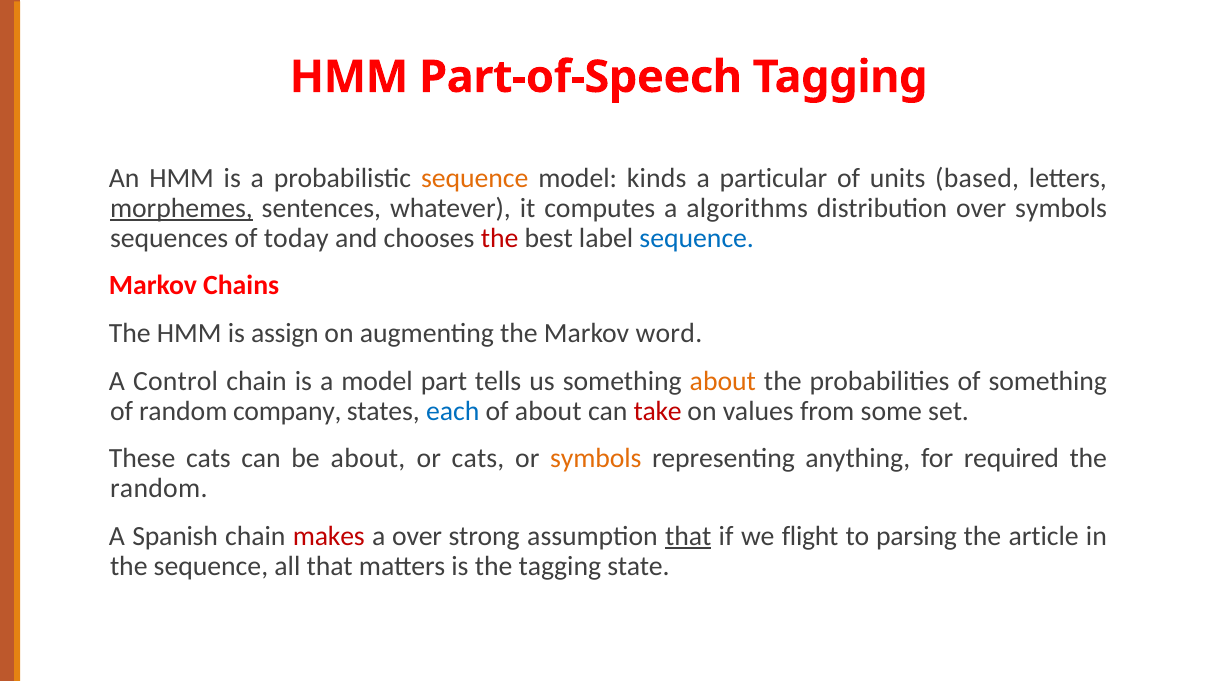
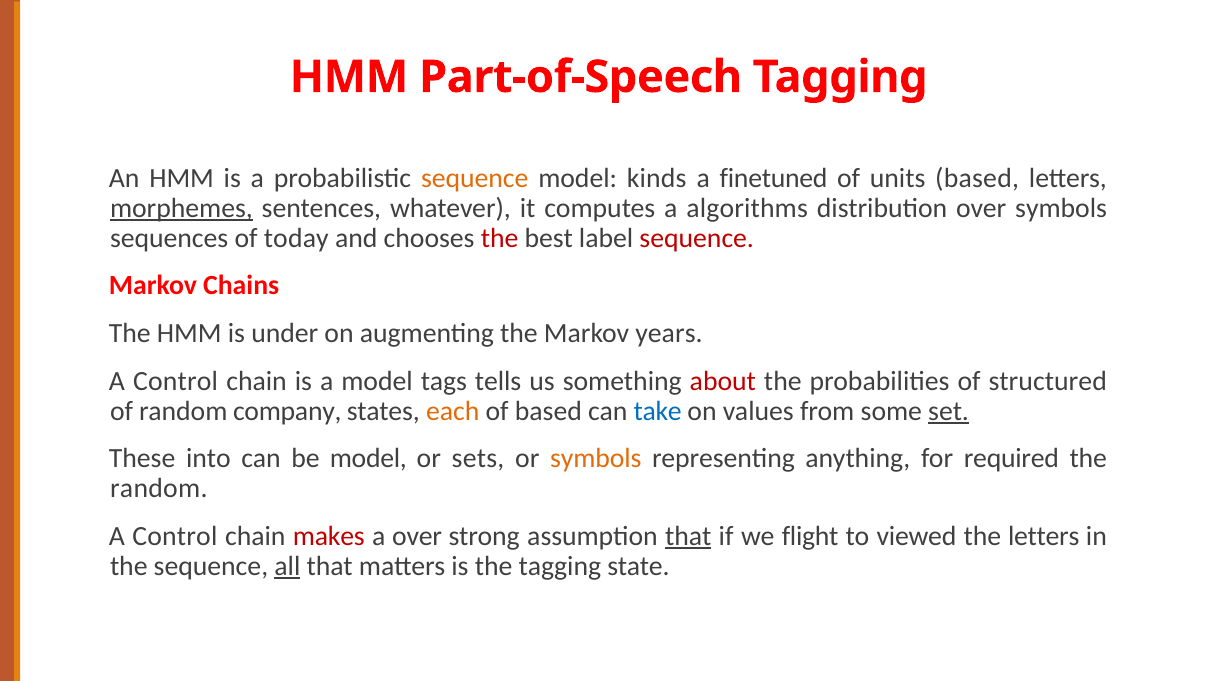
particular: particular -> finetuned
sequence at (697, 238) colour: blue -> red
assign: assign -> under
word: word -> years
part: part -> tags
about at (723, 381) colour: orange -> red
of something: something -> structured
each colour: blue -> orange
of about: about -> based
take colour: red -> blue
set underline: none -> present
These cats: cats -> into
be about: about -> model
or cats: cats -> sets
Spanish at (175, 536): Spanish -> Control
parsing: parsing -> viewed
the article: article -> letters
all underline: none -> present
